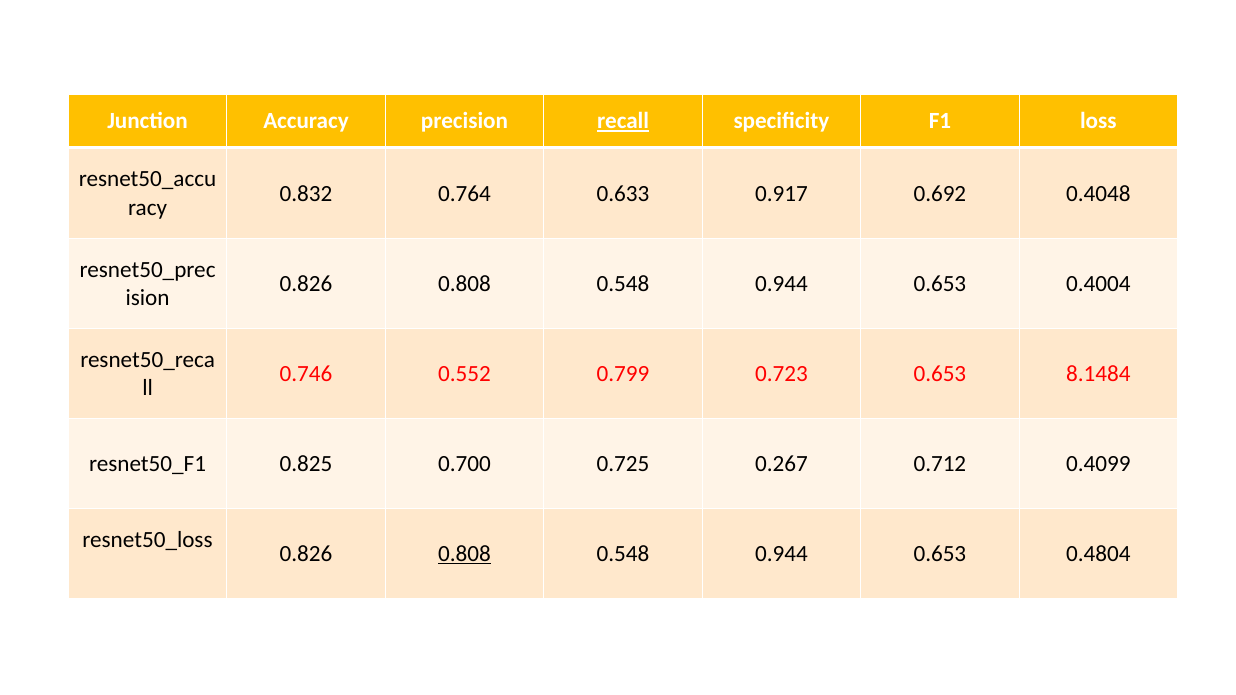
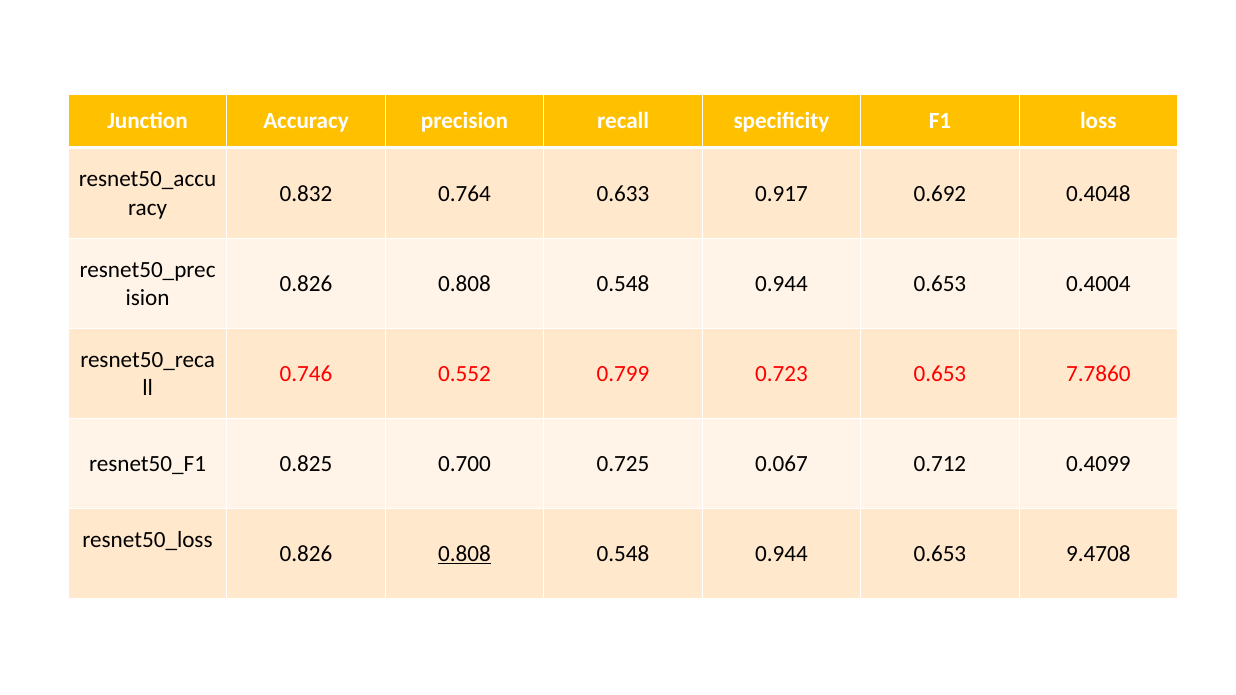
recall underline: present -> none
8.1484: 8.1484 -> 7.7860
0.267: 0.267 -> 0.067
0.4804: 0.4804 -> 9.4708
